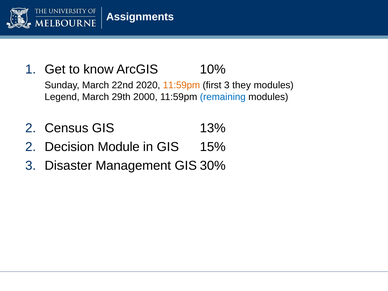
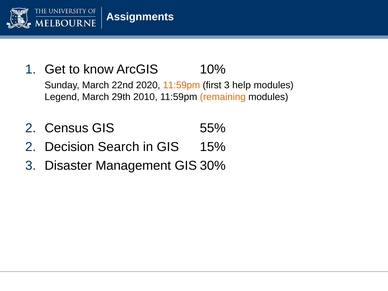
they: they -> help
2000: 2000 -> 2010
remaining colour: blue -> orange
13%: 13% -> 55%
Module: Module -> Search
